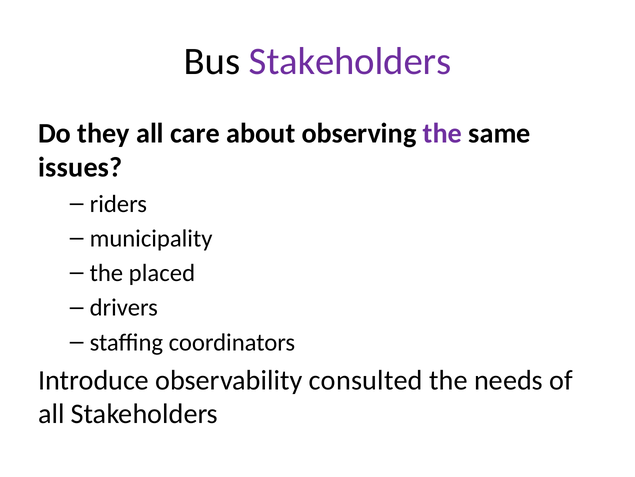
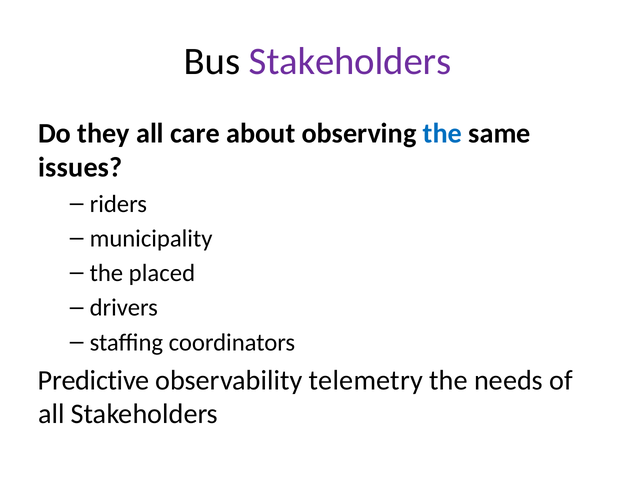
the at (442, 133) colour: purple -> blue
Introduce: Introduce -> Predictive
consulted: consulted -> telemetry
